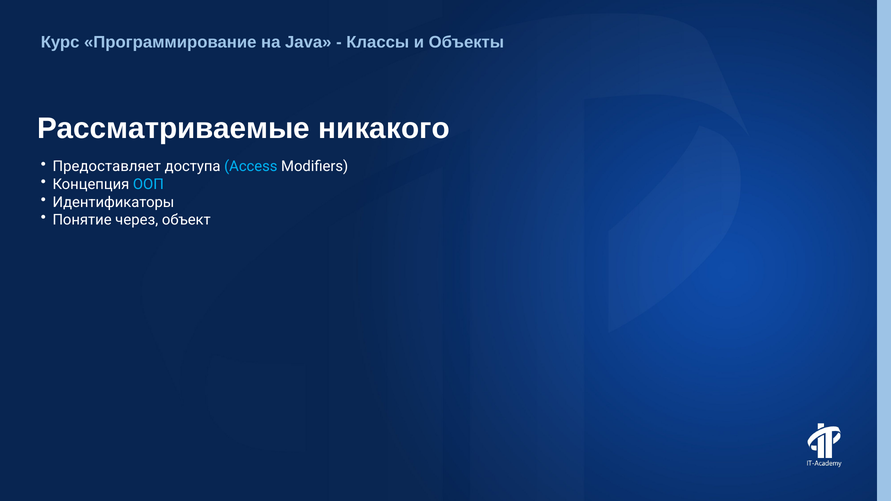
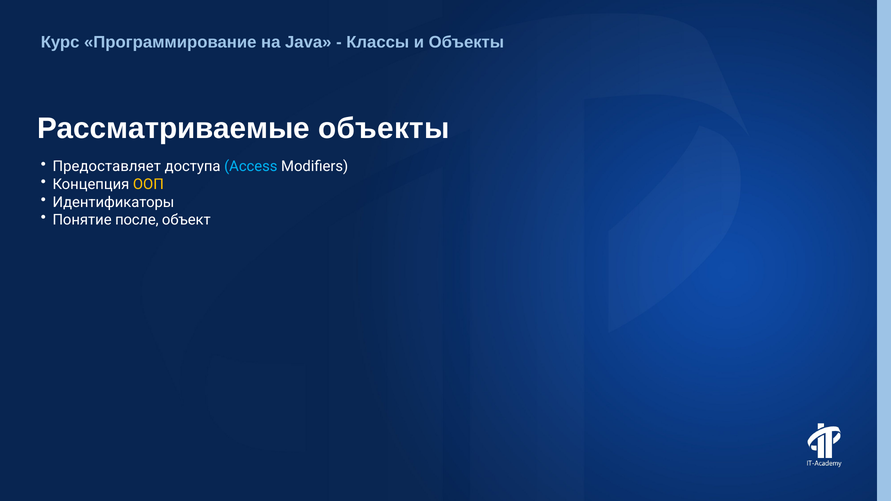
Рассматриваемые никакого: никакого -> объекты
ООП colour: light blue -> yellow
через: через -> после
